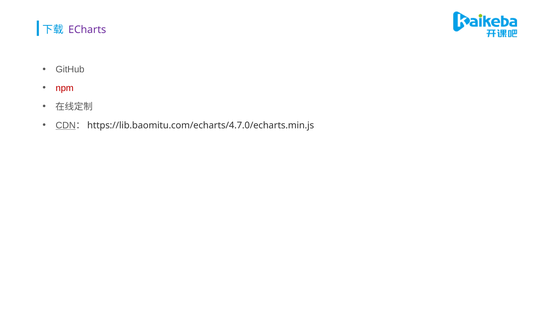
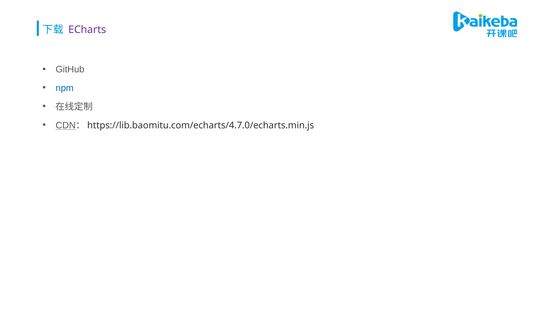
npm colour: red -> blue
